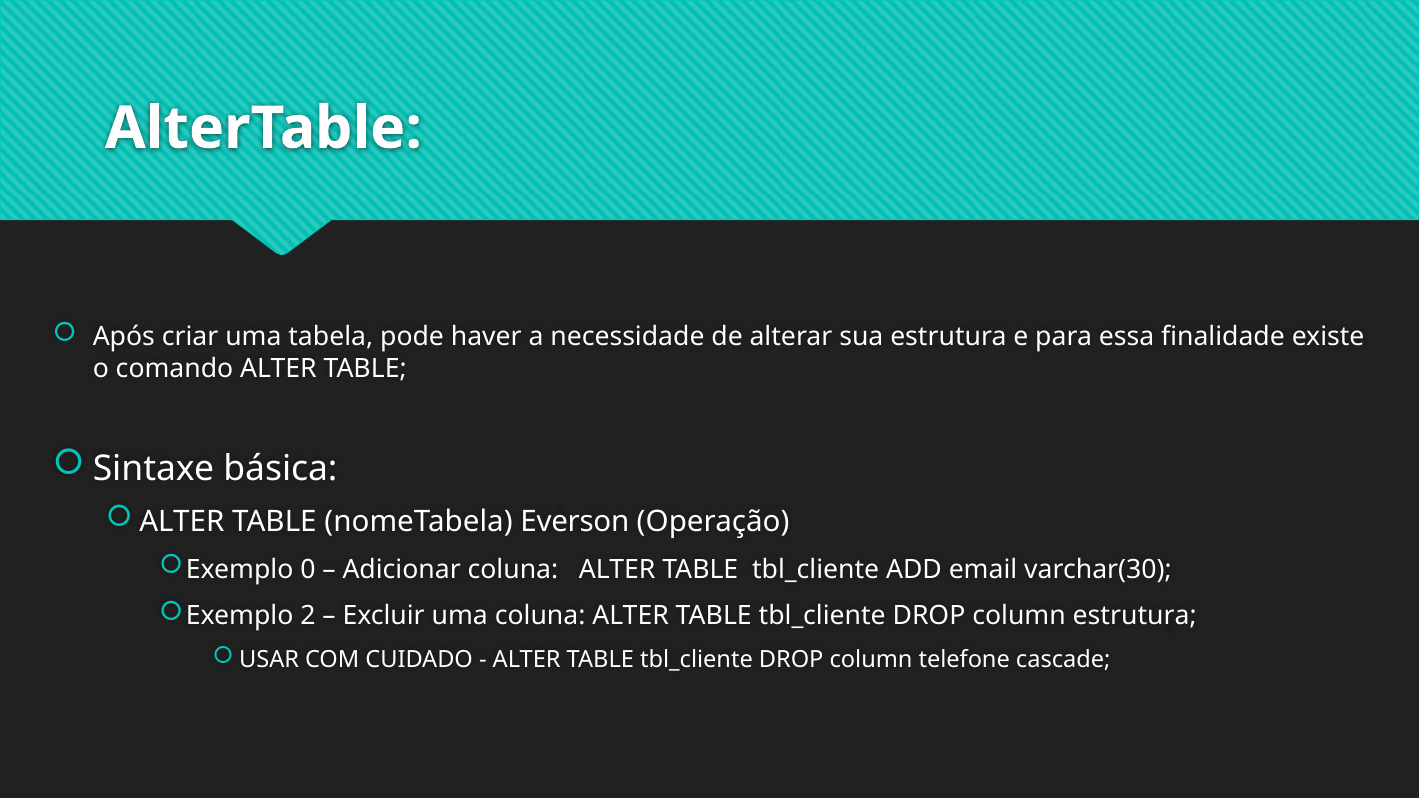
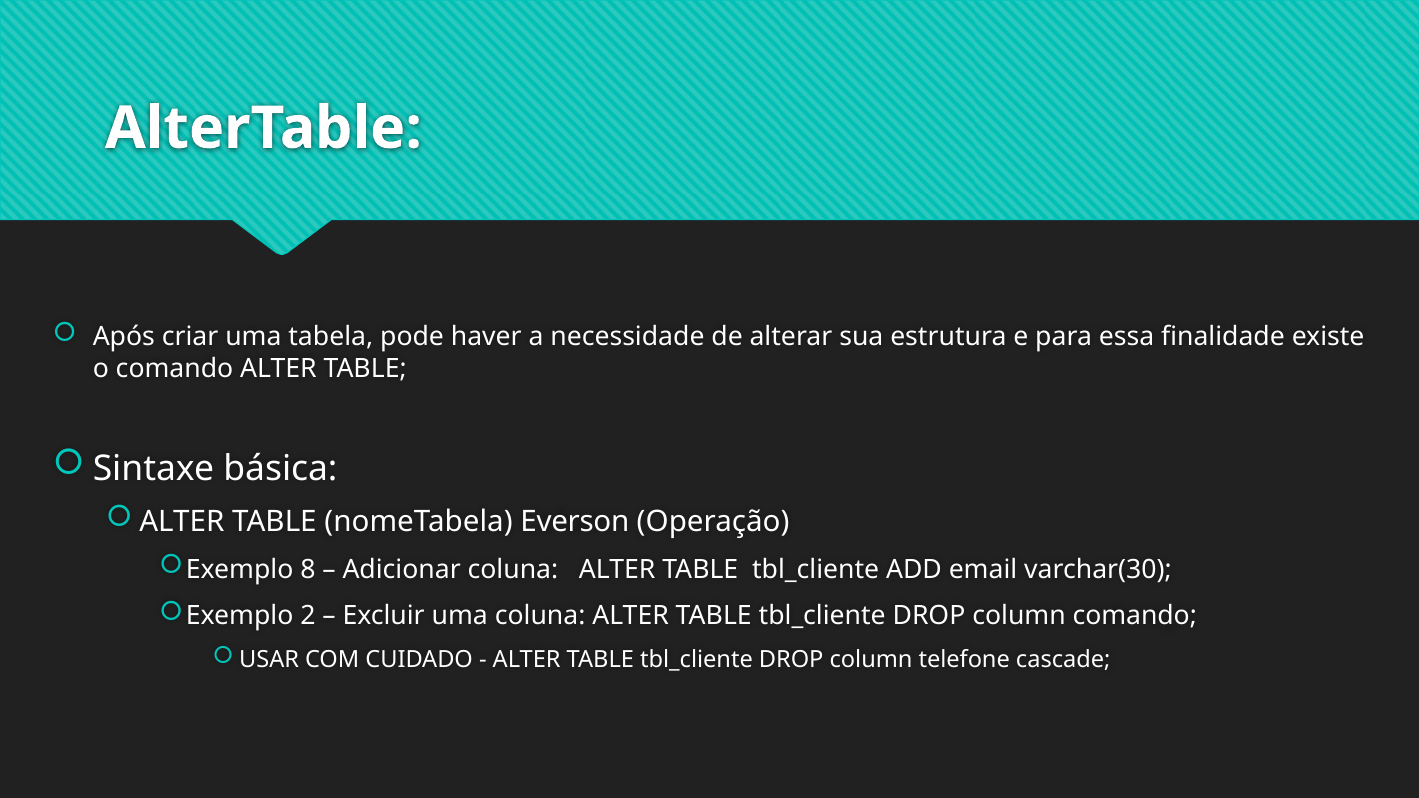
0: 0 -> 8
column estrutura: estrutura -> comando
